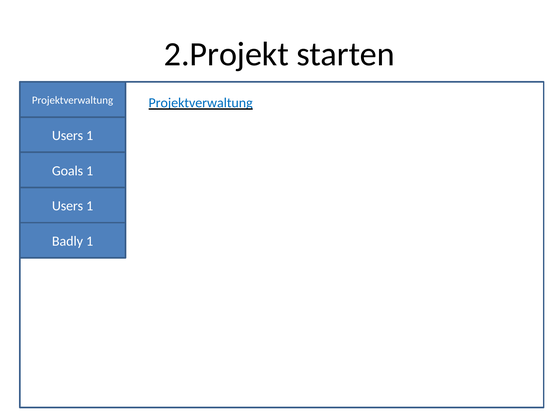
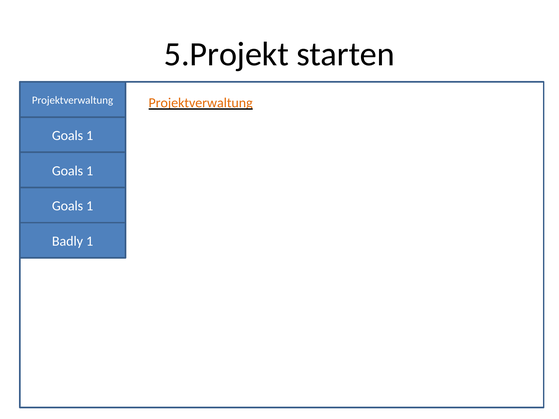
2.Projekt: 2.Projekt -> 5.Projekt
Projektverwaltung at (201, 103) colour: blue -> orange
Users at (68, 136): Users -> Goals
Users at (68, 206): Users -> Goals
